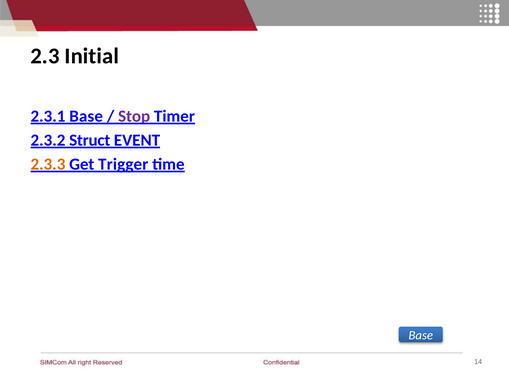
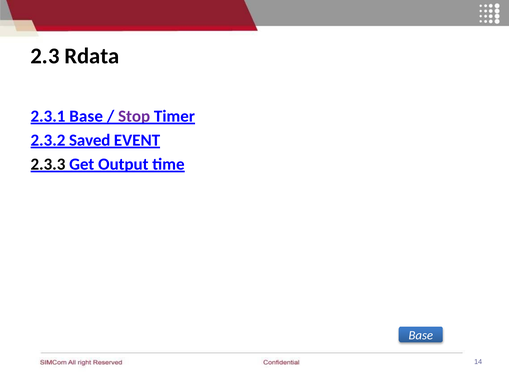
Initial: Initial -> Rdata
Struct: Struct -> Saved
2.3.3 colour: orange -> black
Trigger: Trigger -> Output
